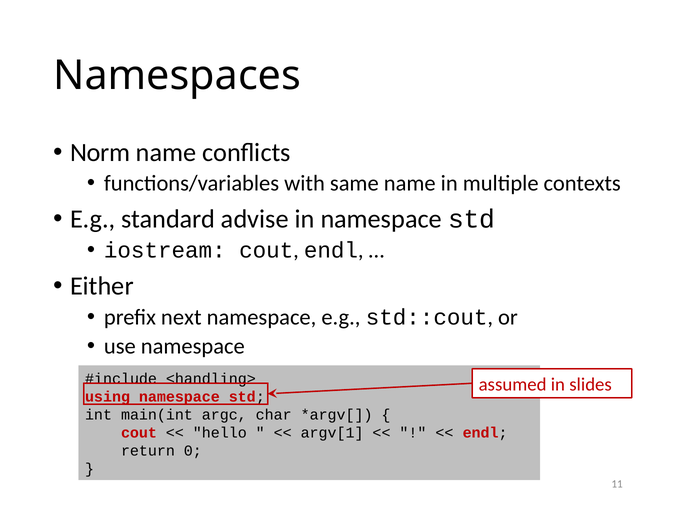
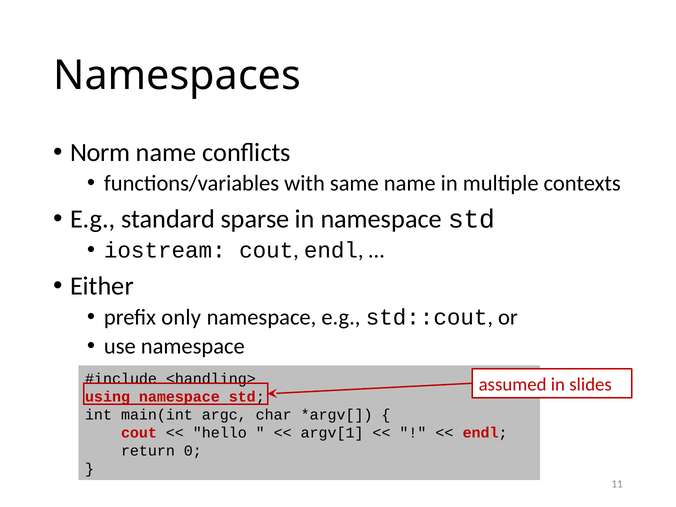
advise: advise -> sparse
next: next -> only
